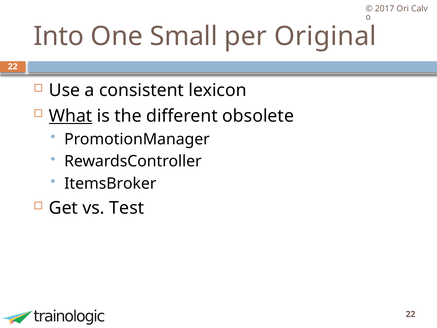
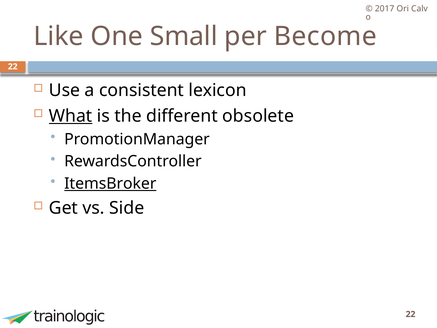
Into: Into -> Like
Original: Original -> Become
ItemsBroker underline: none -> present
Test: Test -> Side
